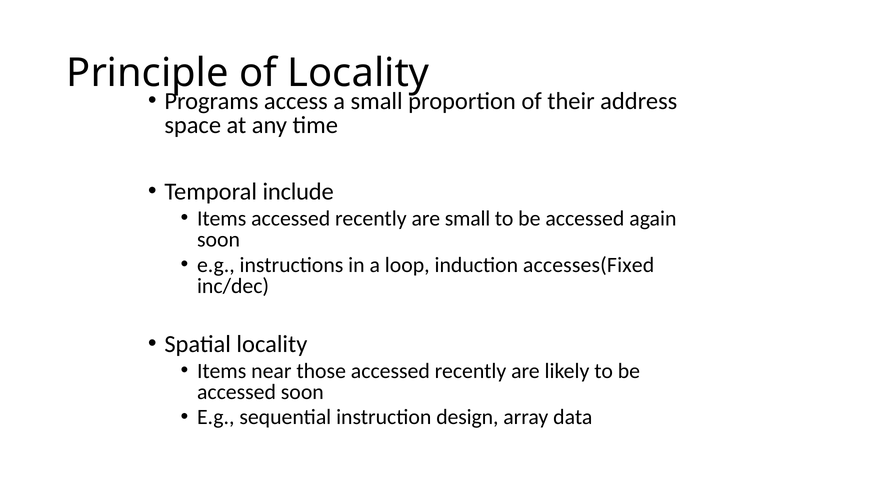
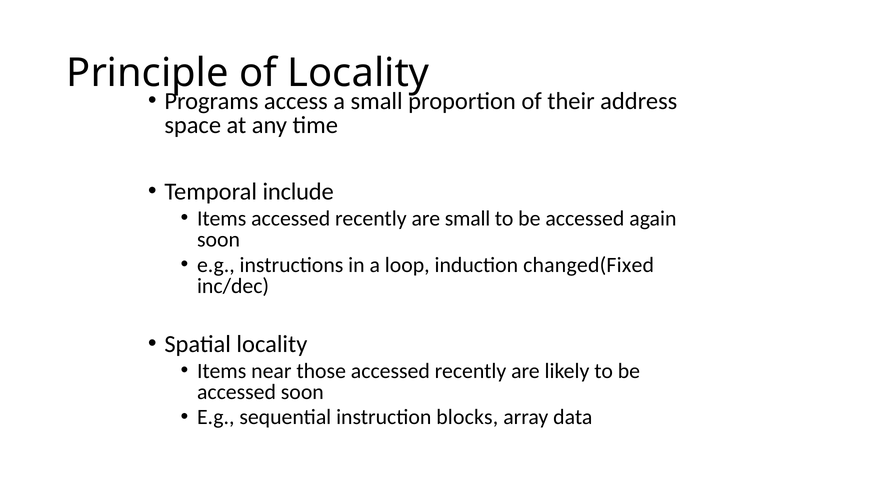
accesses(Fixed: accesses(Fixed -> changed(Fixed
design: design -> blocks
